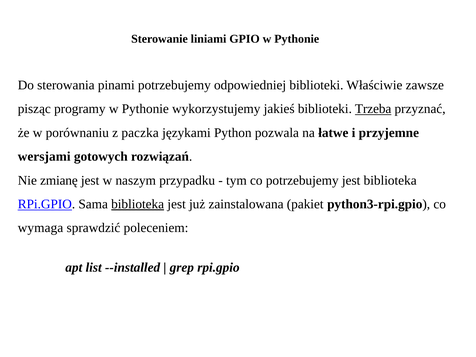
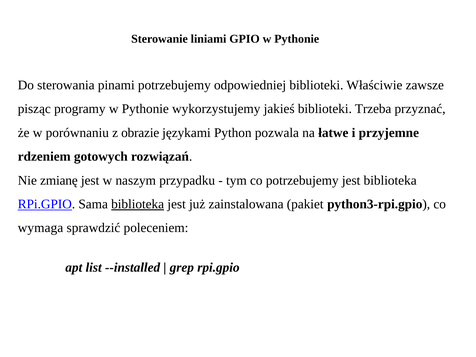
Trzeba underline: present -> none
paczka: paczka -> obrazie
wersjami: wersjami -> rdzeniem
